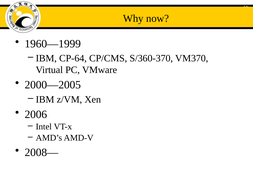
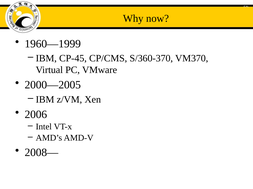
CP-64: CP-64 -> CP-45
